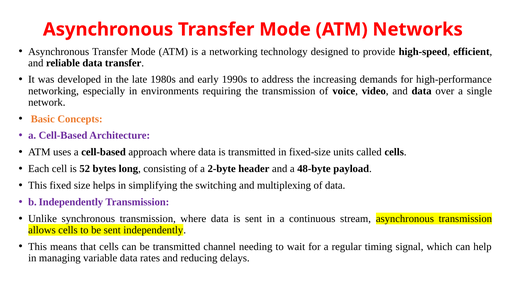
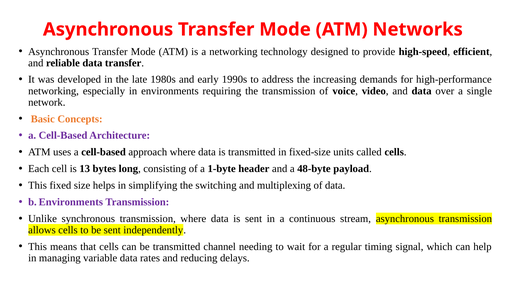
52: 52 -> 13
2-byte: 2-byte -> 1-byte
b Independently: Independently -> Environments
